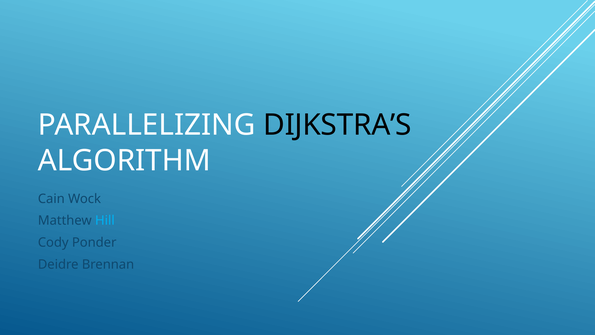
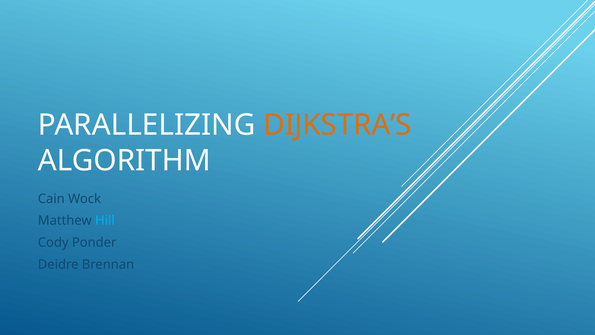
DIJKSTRA’S colour: black -> orange
